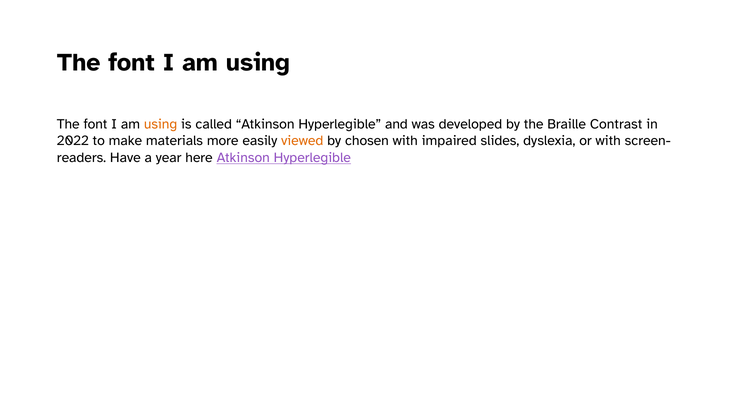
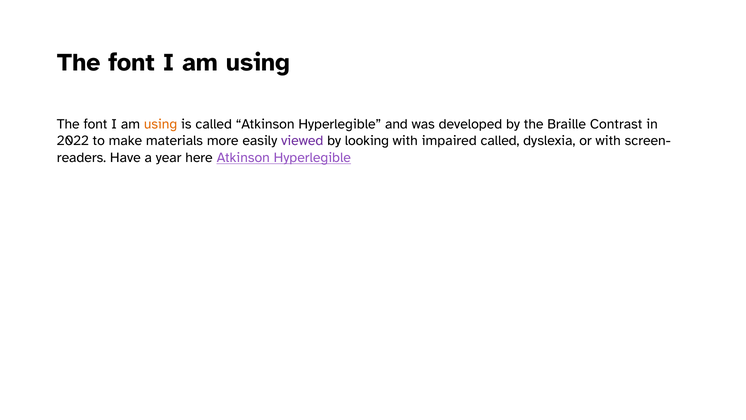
viewed colour: orange -> purple
chosen: chosen -> looking
impaired slides: slides -> called
